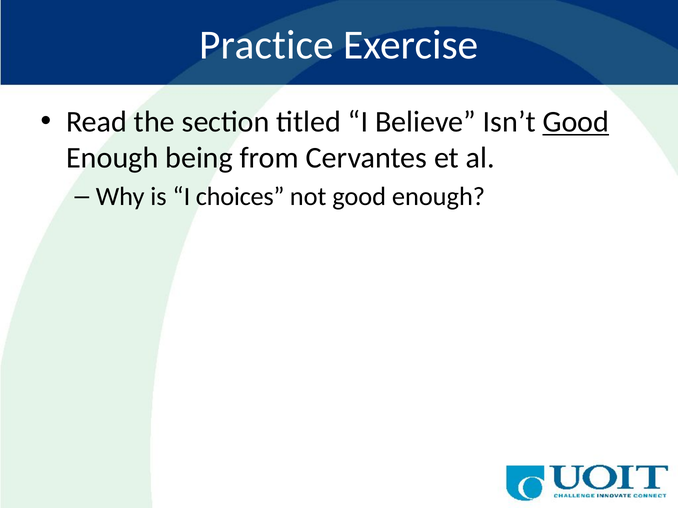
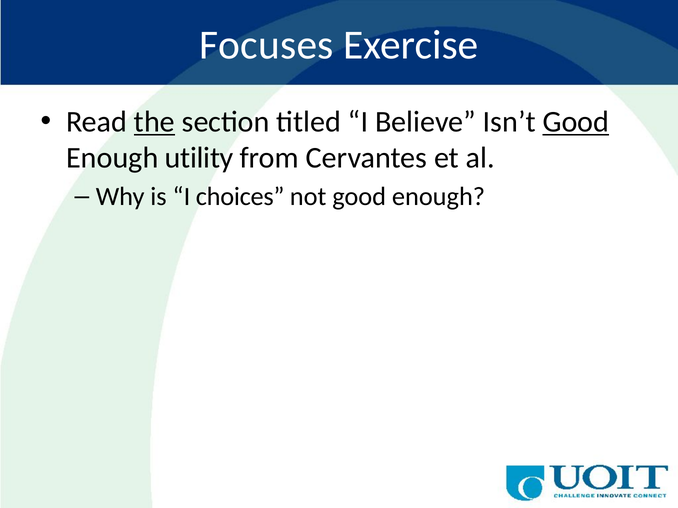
Practice: Practice -> Focuses
the underline: none -> present
being: being -> utility
